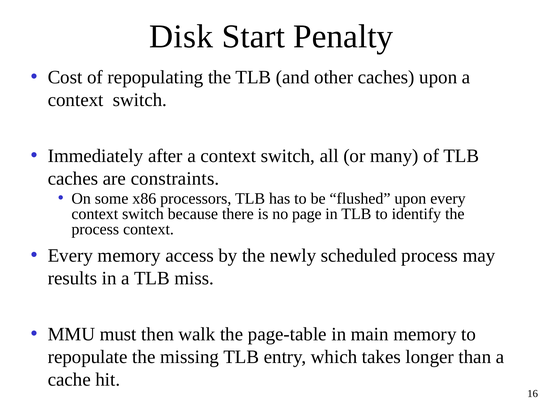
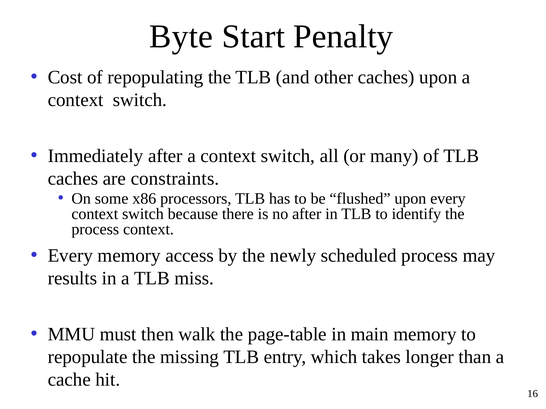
Disk: Disk -> Byte
no page: page -> after
